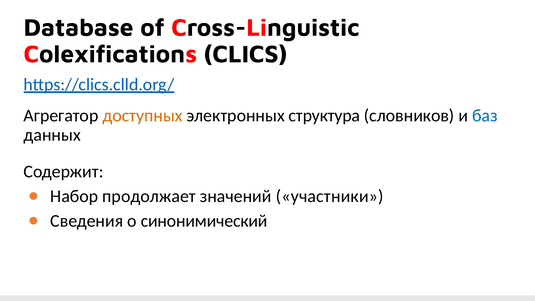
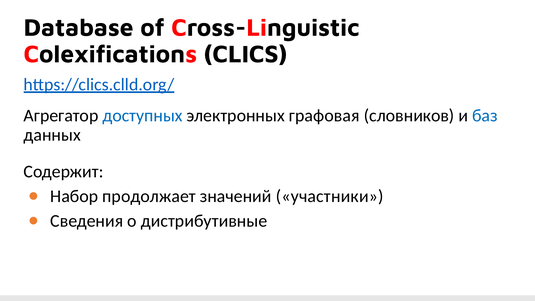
доступных colour: orange -> blue
структура: структура -> графовая
синонимический: синонимический -> дистрибутивные
